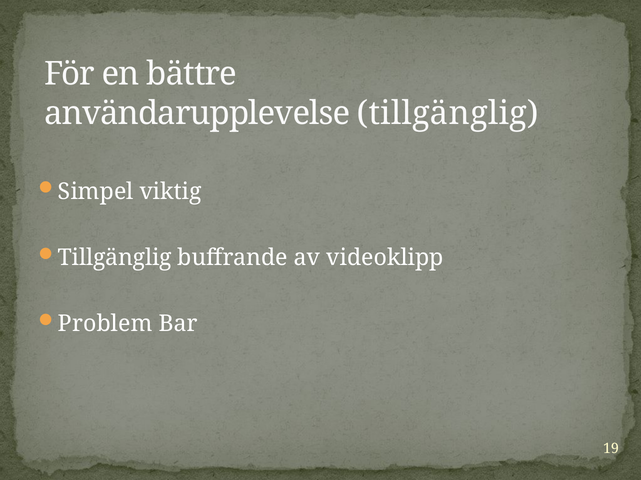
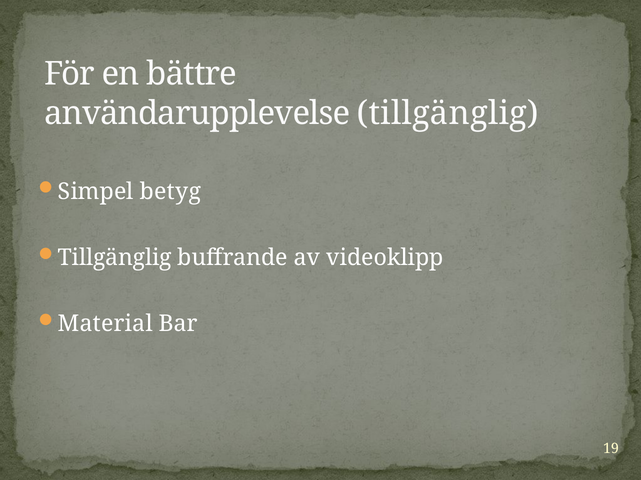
viktig: viktig -> betyg
Problem: Problem -> Material
